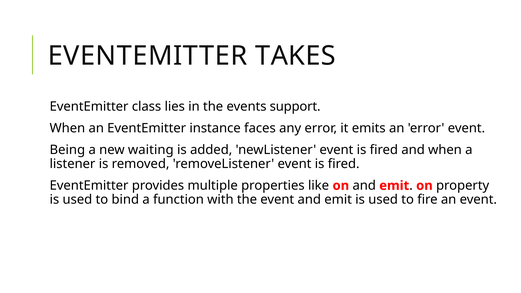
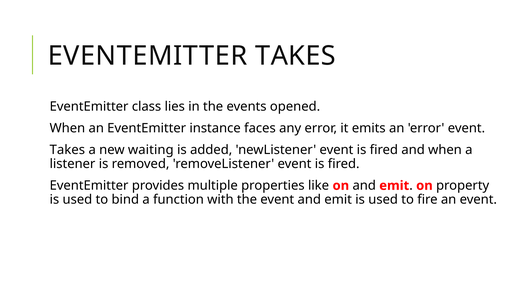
support: support -> opened
Being at (67, 150): Being -> Takes
